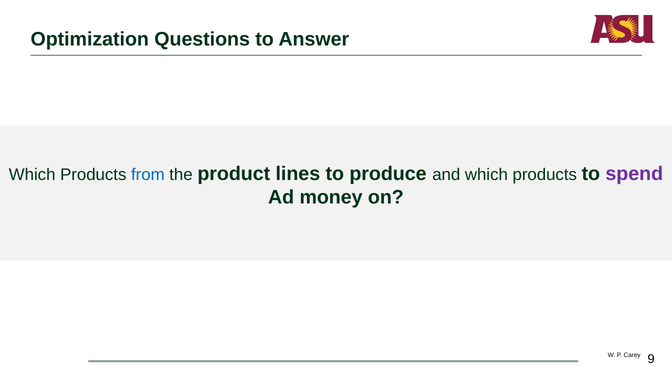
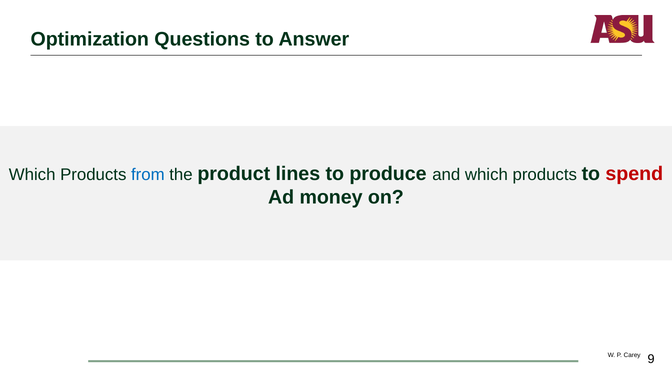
spend colour: purple -> red
